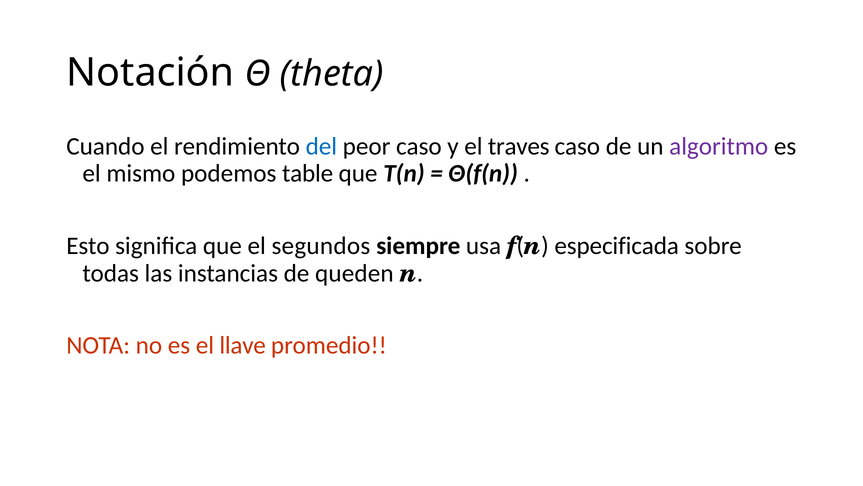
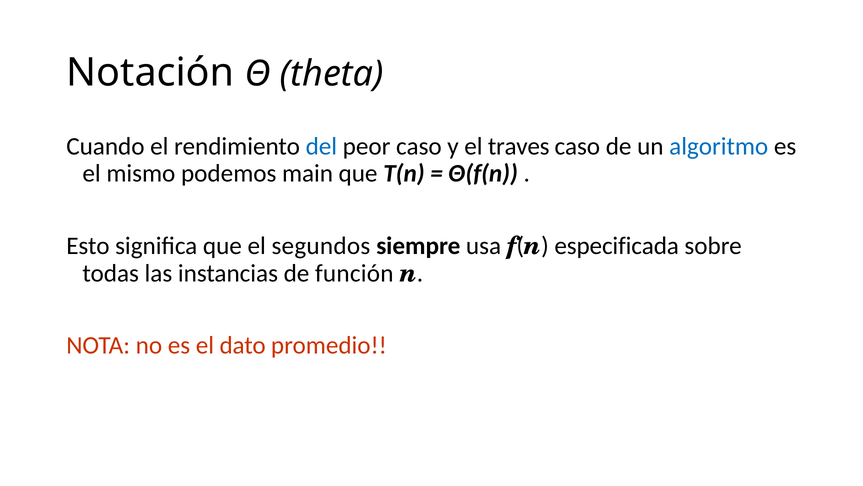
algoritmo colour: purple -> blue
table: table -> main
queden: queden -> función
llave: llave -> dato
